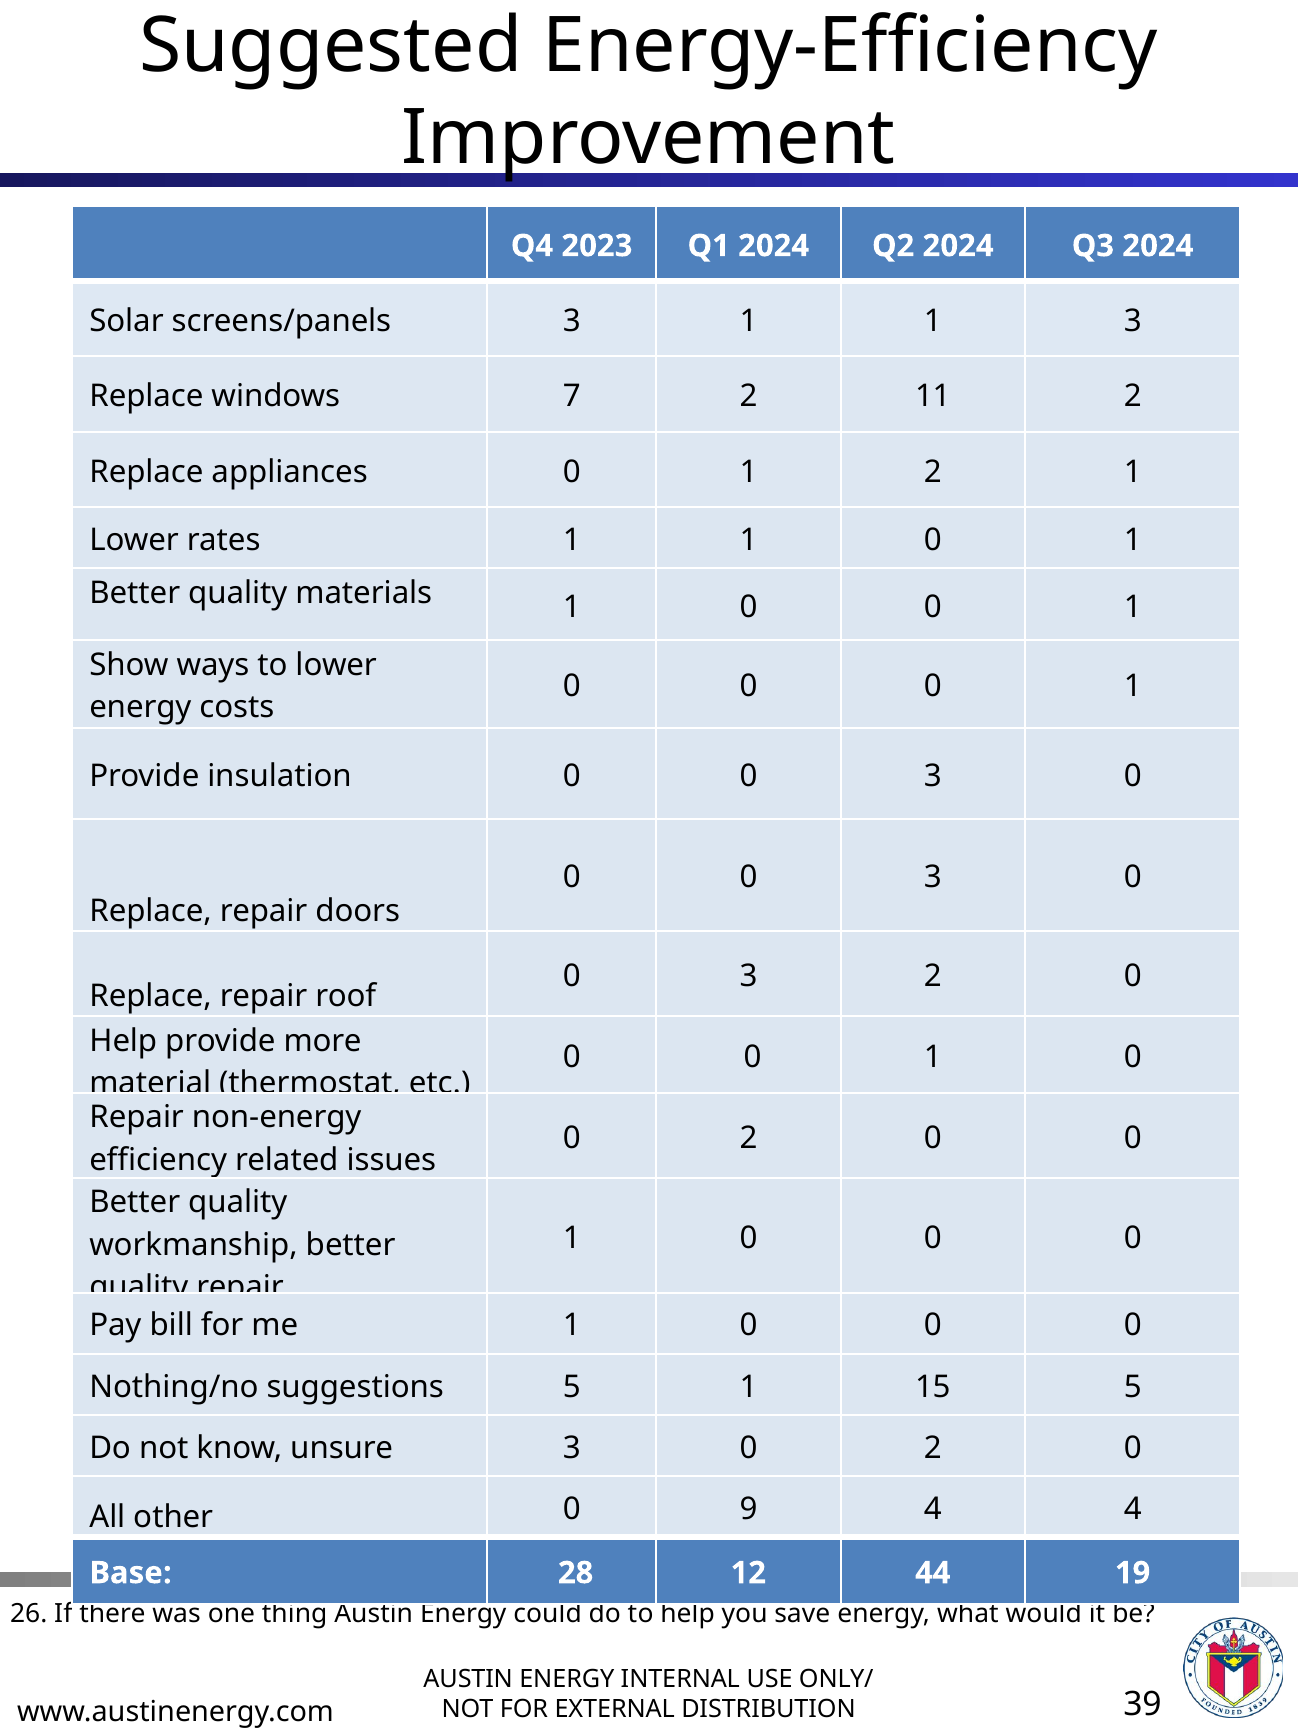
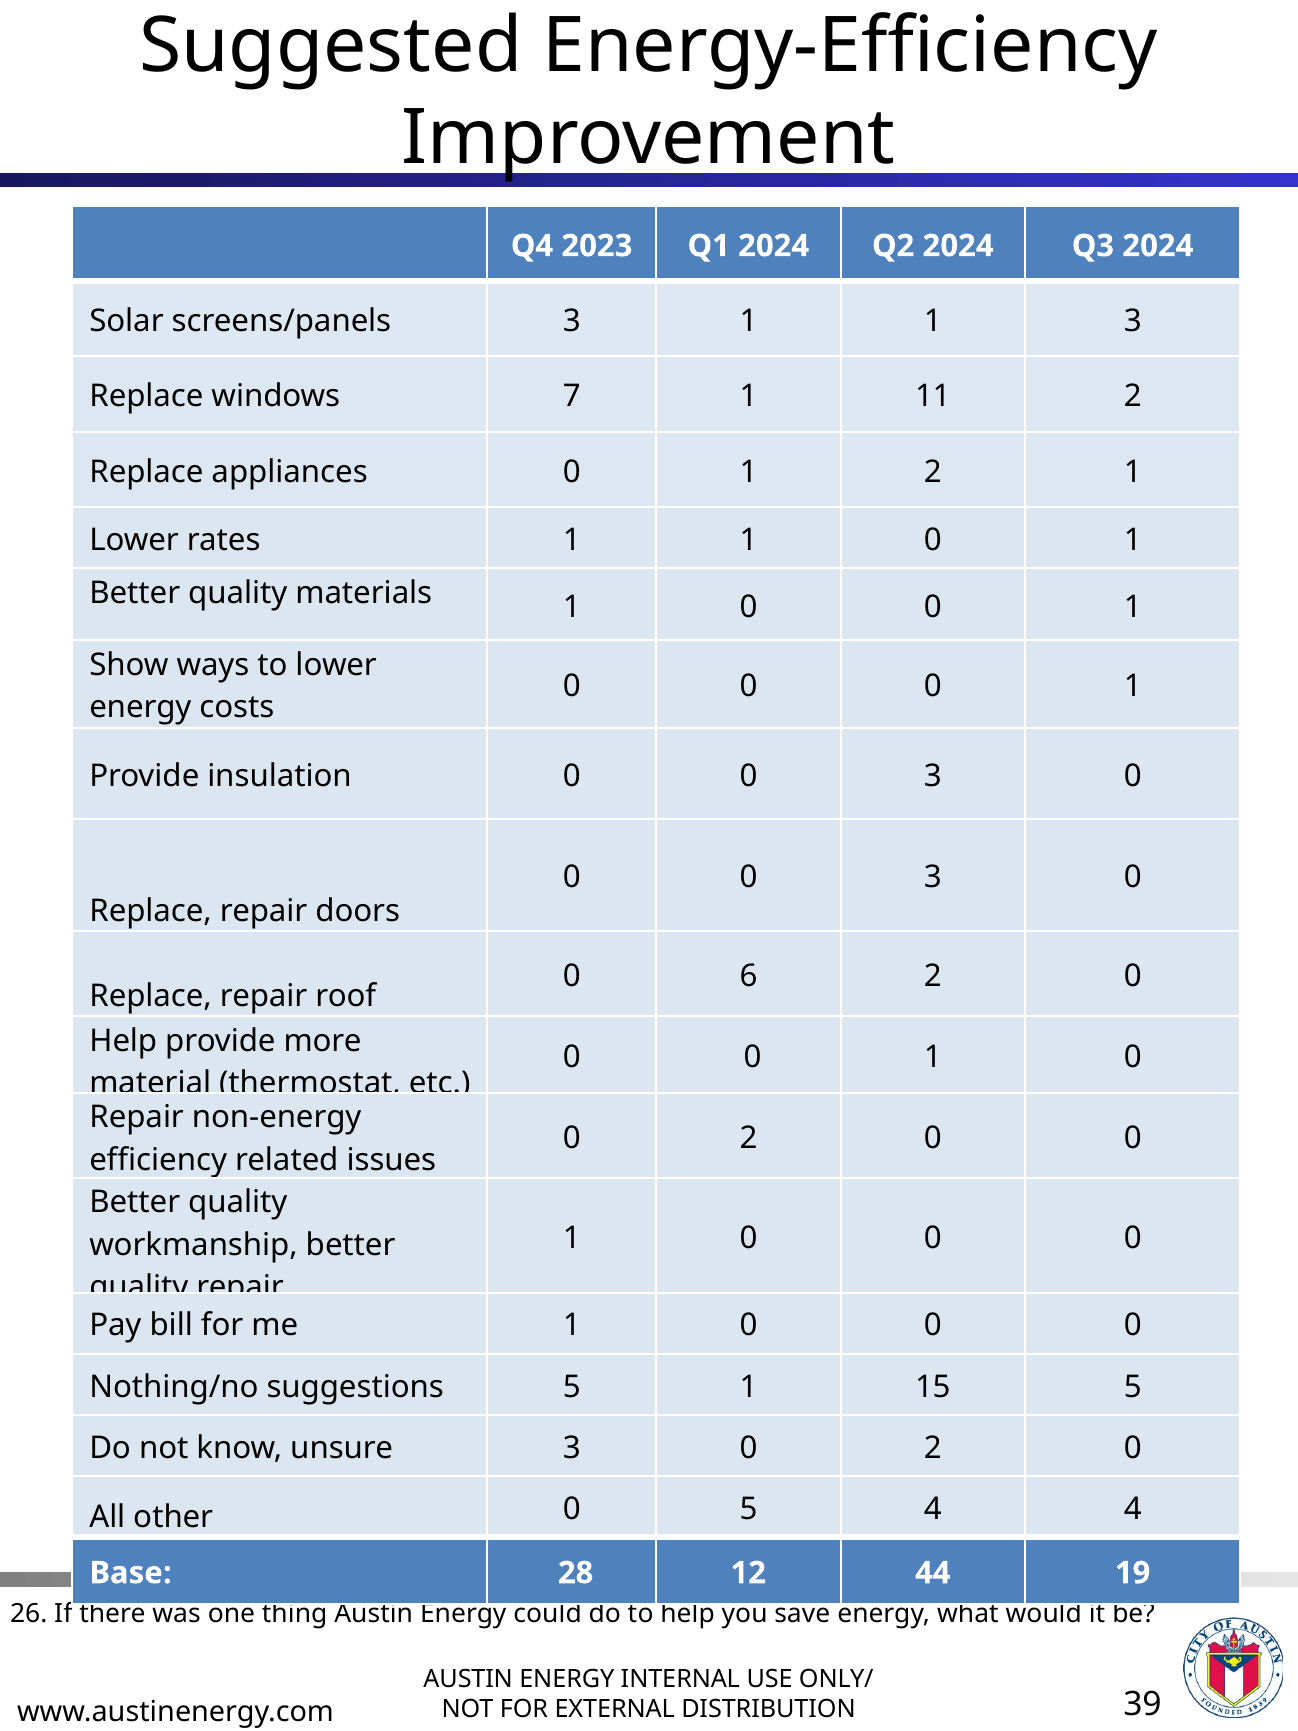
7 2: 2 -> 1
3 at (748, 976): 3 -> 6
0 9: 9 -> 5
